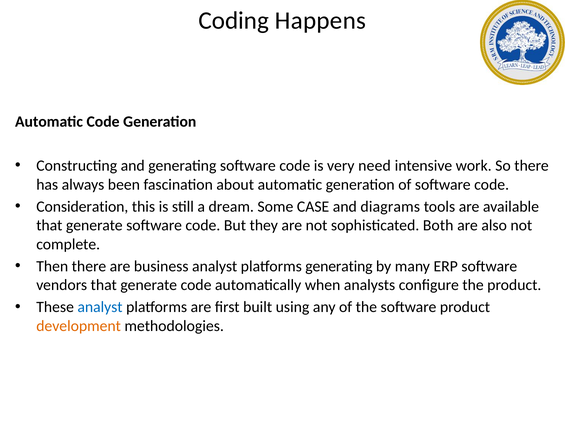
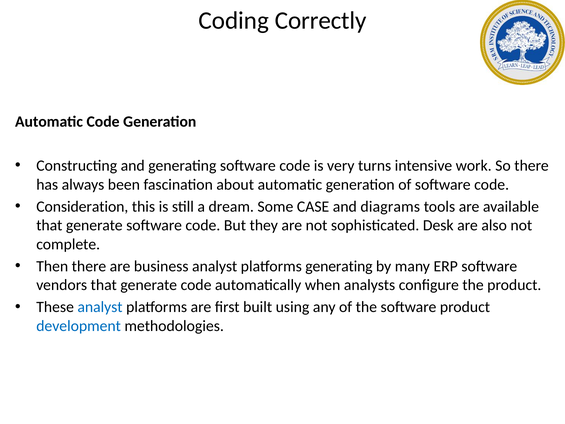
Happens: Happens -> Correctly
need: need -> turns
Both: Both -> Desk
development colour: orange -> blue
